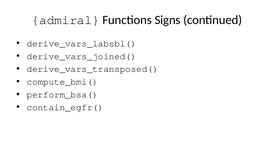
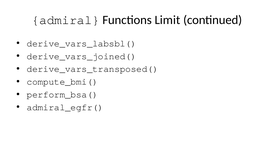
Signs: Signs -> Limit
contain_egfr(: contain_egfr( -> admiral_egfr(
